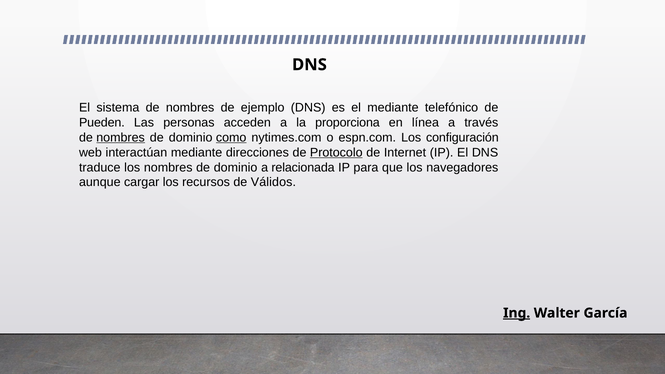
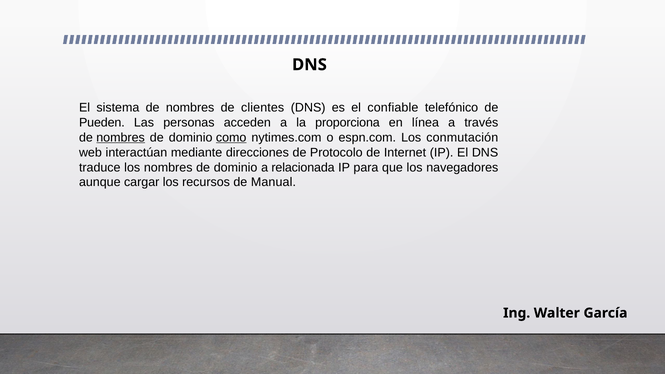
ejemplo: ejemplo -> clientes
el mediante: mediante -> confiable
configuración: configuración -> conmutación
Protocolo underline: present -> none
Válidos: Válidos -> Manual
Ing underline: present -> none
